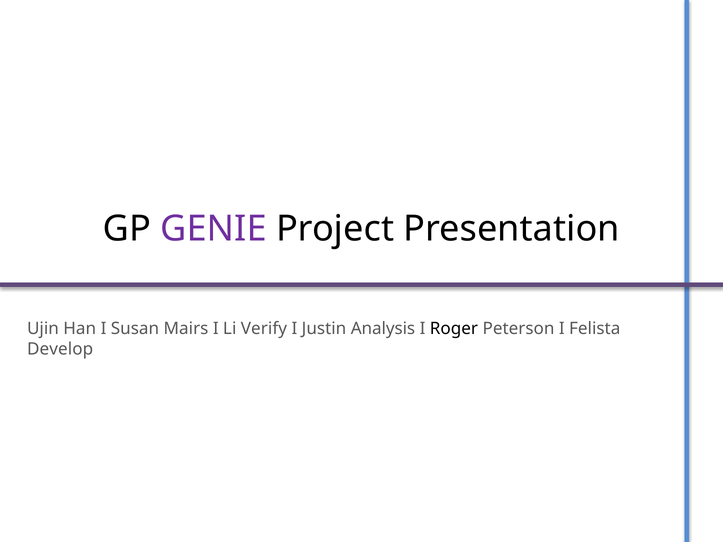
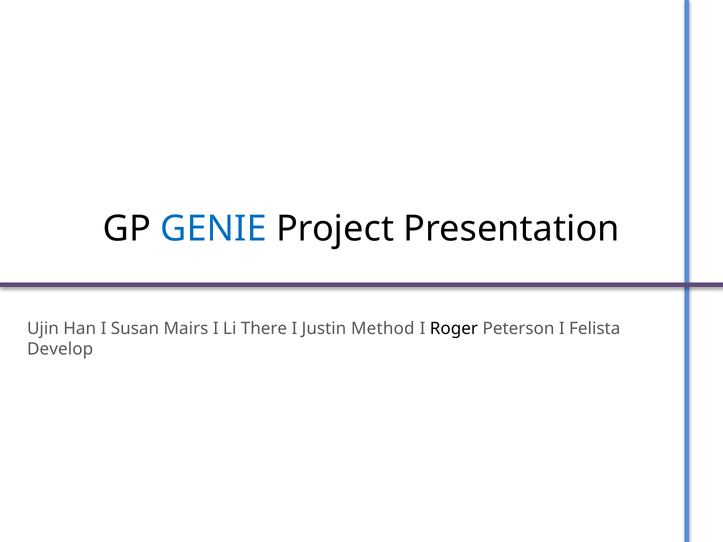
GENIE colour: purple -> blue
Verify: Verify -> There
Analysis: Analysis -> Method
